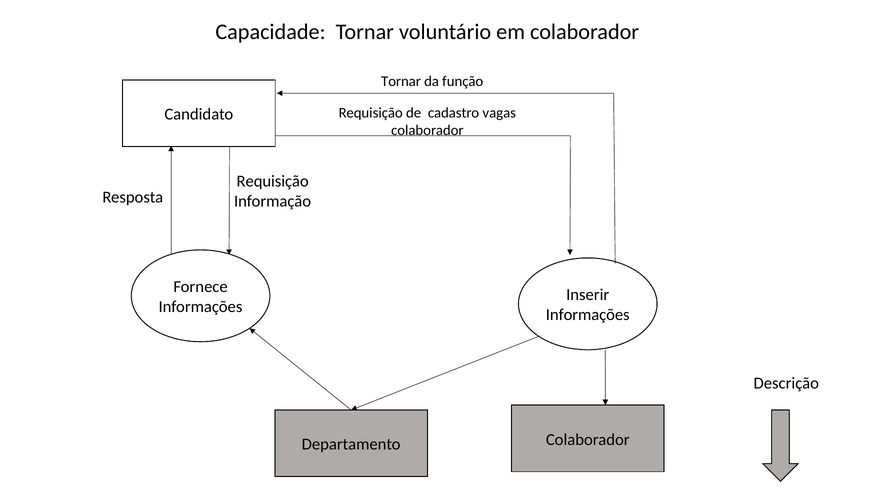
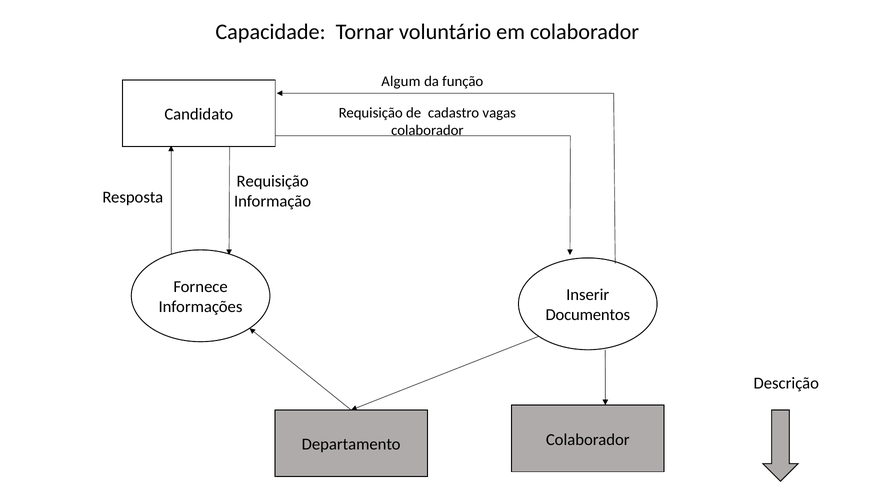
Tornar at (401, 82): Tornar -> Algum
Informações at (588, 315): Informações -> Documentos
